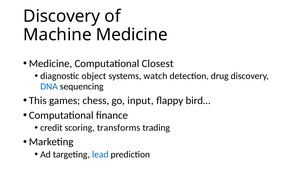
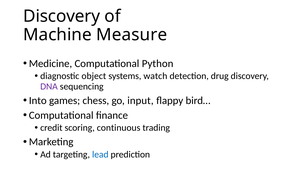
Machine Medicine: Medicine -> Measure
Closest: Closest -> Python
DNA colour: blue -> purple
This: This -> Into
transforms: transforms -> continuous
